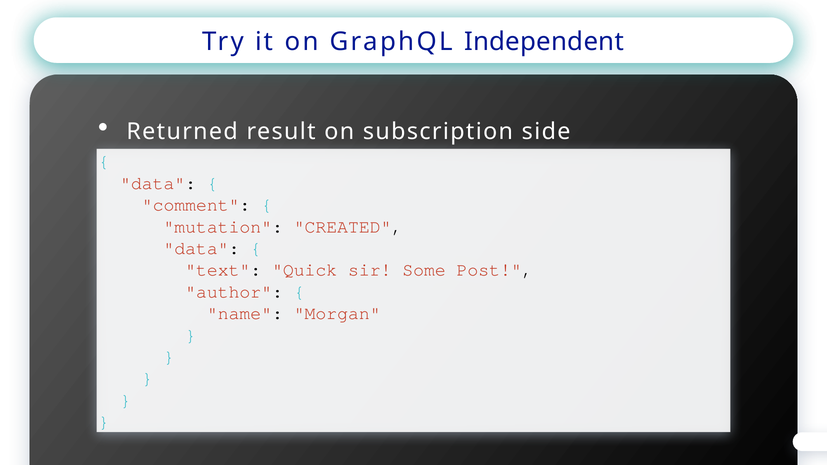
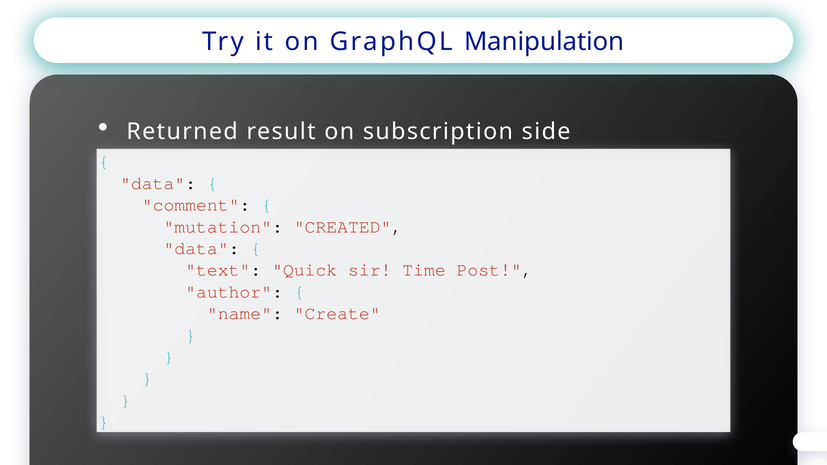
Independent: Independent -> Manipulation
Some: Some -> Time
Morgan: Morgan -> Create
